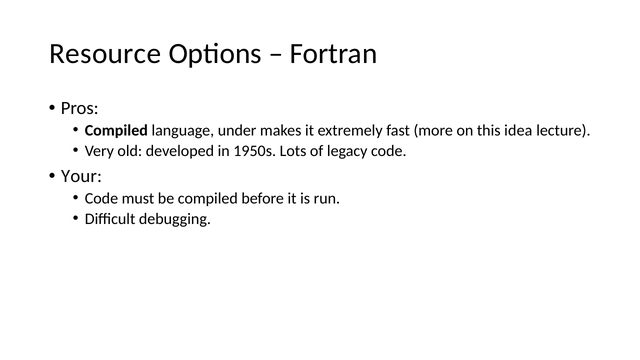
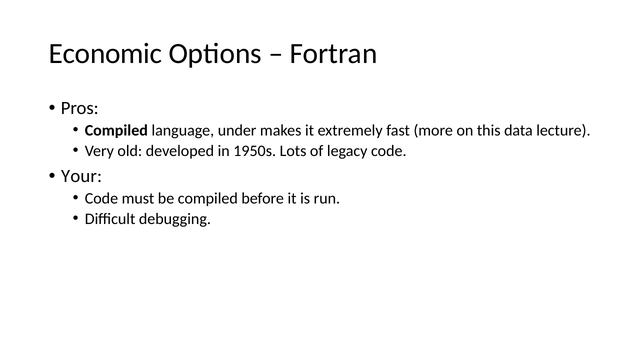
Resource: Resource -> Economic
idea: idea -> data
